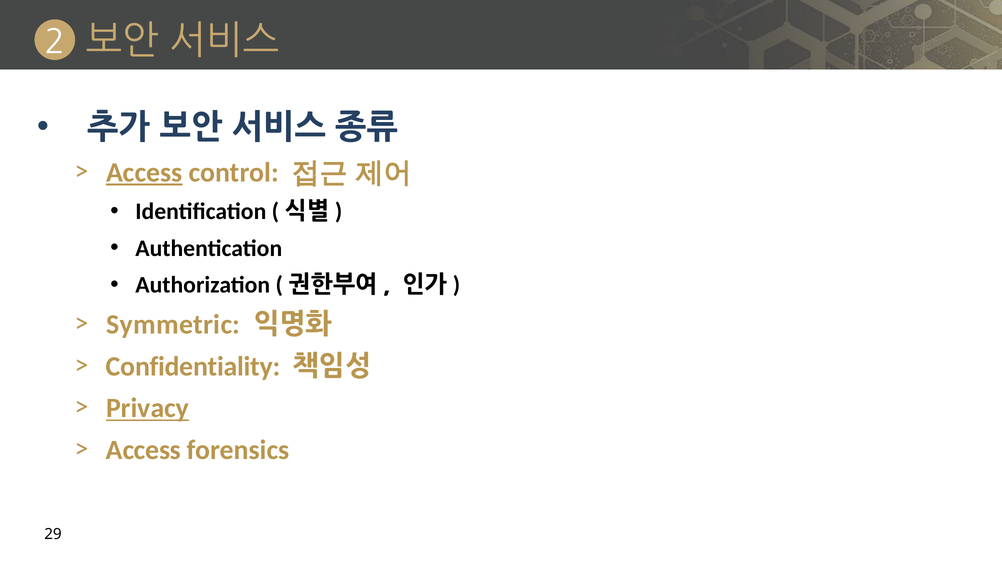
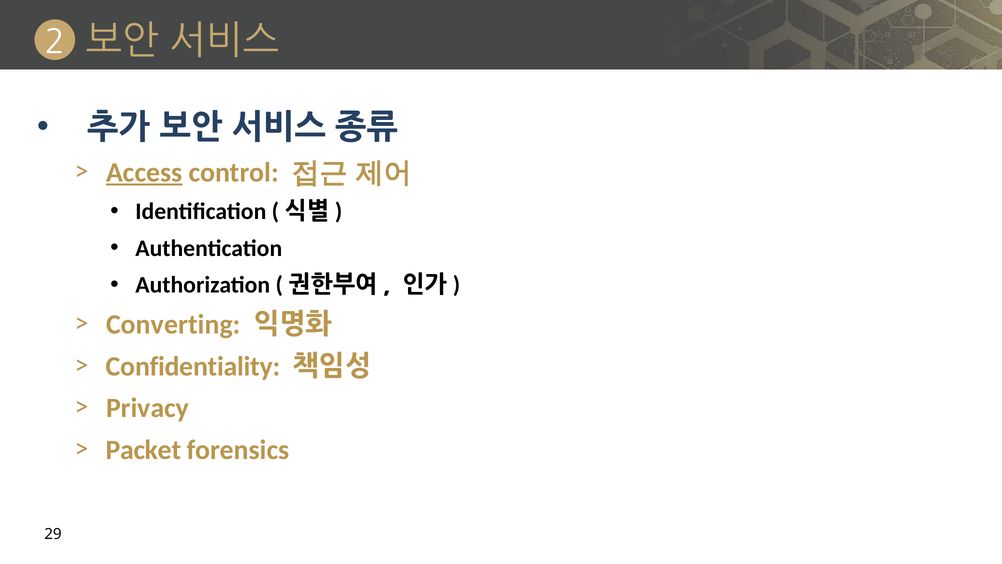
Symmetric: Symmetric -> Converting
Privacy underline: present -> none
Access at (143, 450): Access -> Packet
